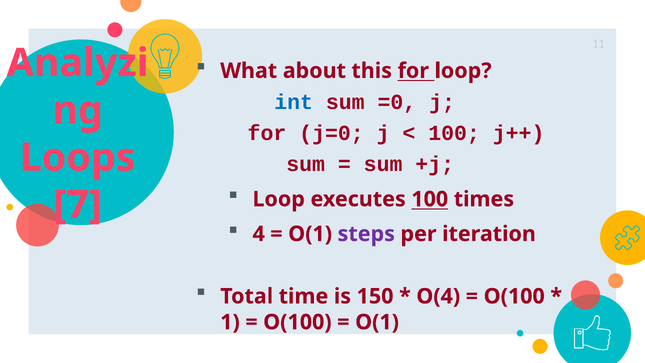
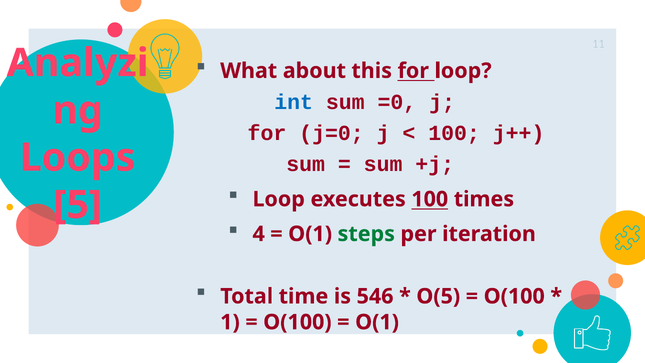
7: 7 -> 5
steps colour: purple -> green
150: 150 -> 546
O(4: O(4 -> O(5
